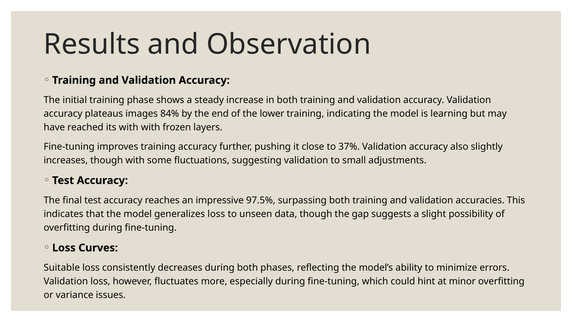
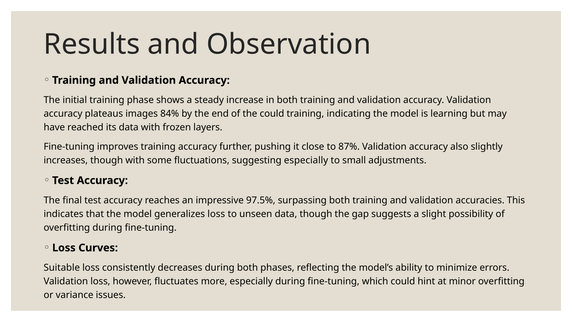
the lower: lower -> could
its with: with -> data
37%: 37% -> 87%
suggesting validation: validation -> especially
